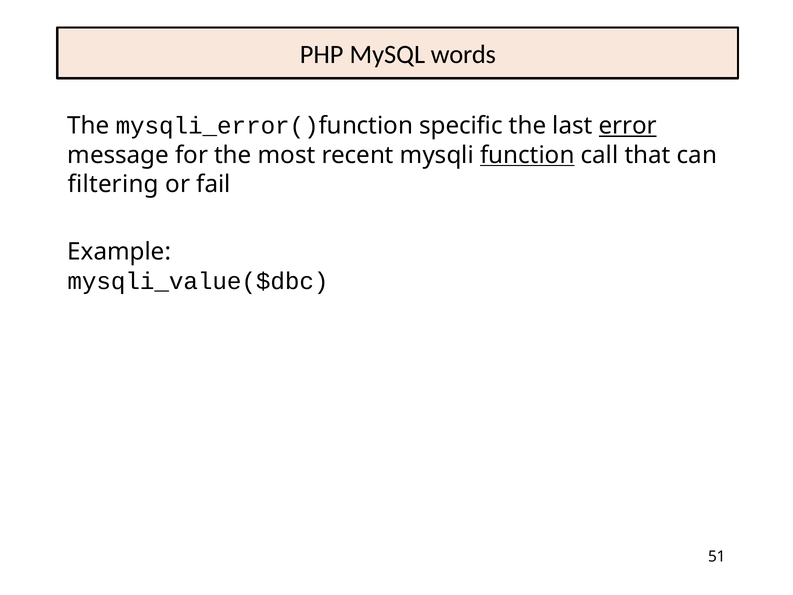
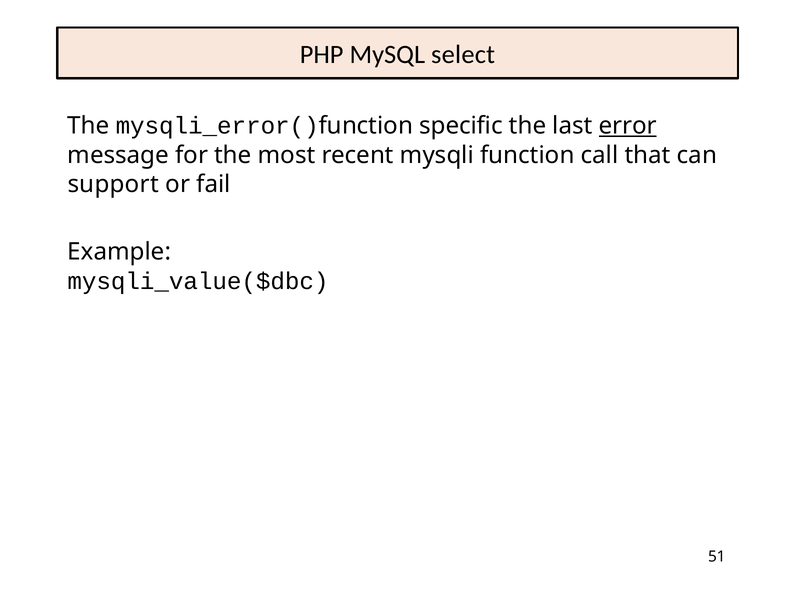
words: words -> select
function at (527, 155) underline: present -> none
filtering: filtering -> support
